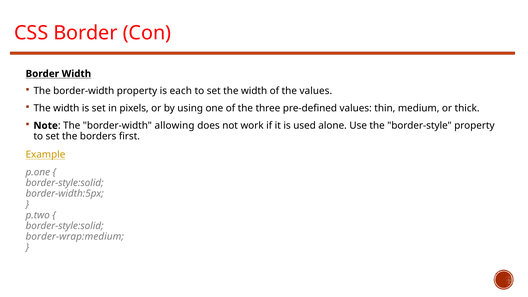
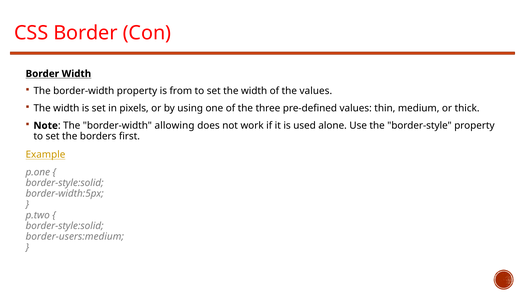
each: each -> from
border-wrap:medium: border-wrap:medium -> border-users:medium
